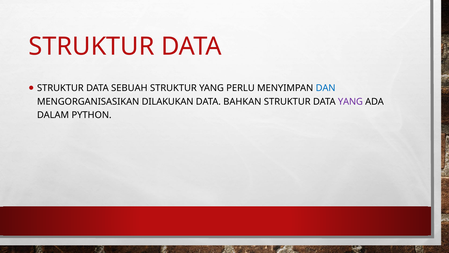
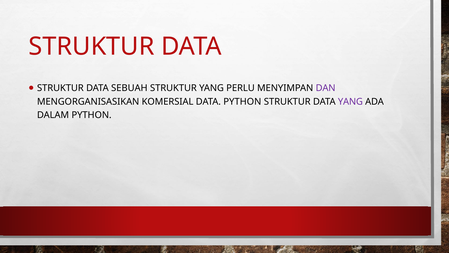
DAN colour: blue -> purple
DILAKUKAN: DILAKUKAN -> KOMERSIAL
DATA BAHKAN: BAHKAN -> PYTHON
